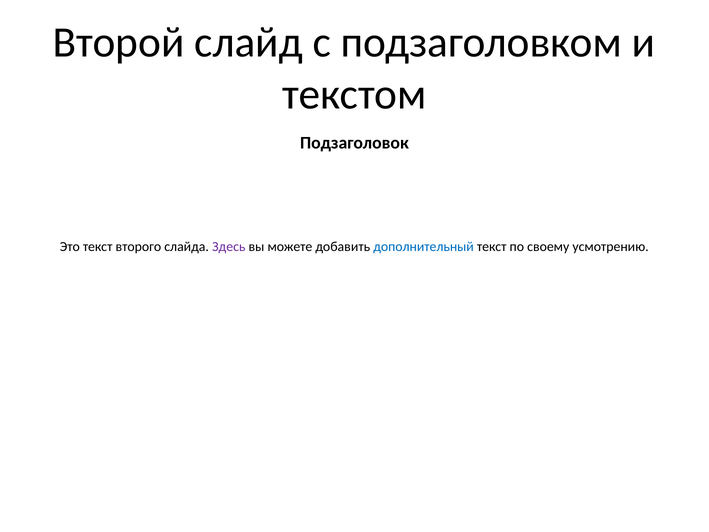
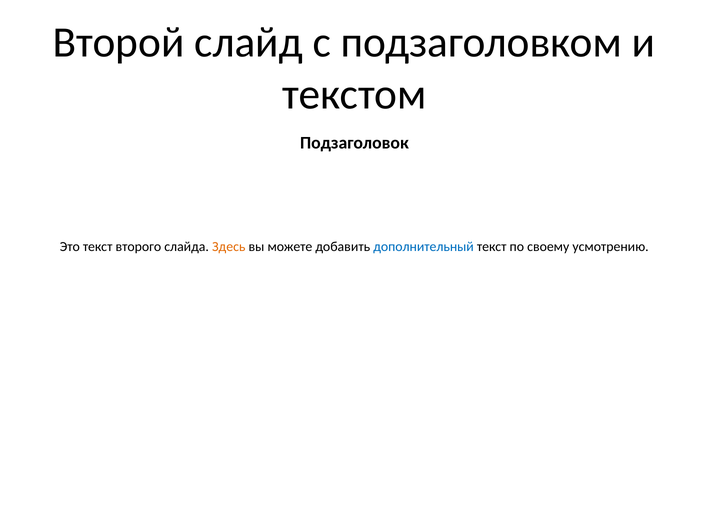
Здесь colour: purple -> orange
